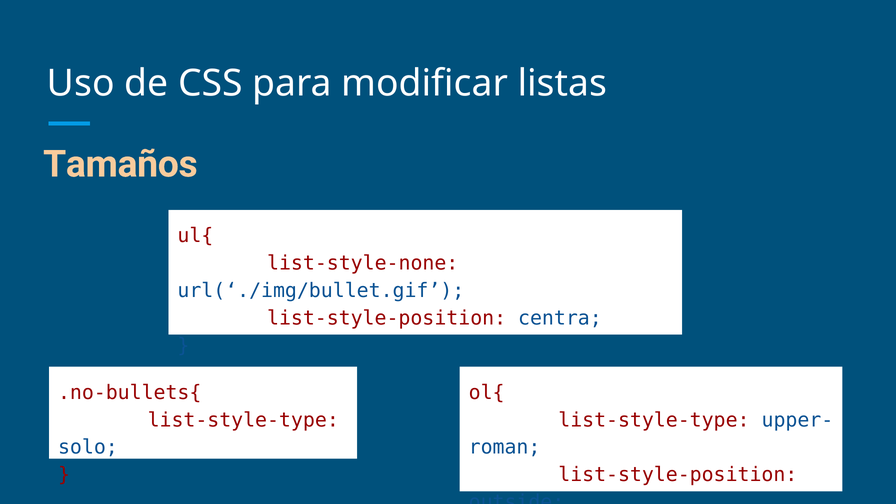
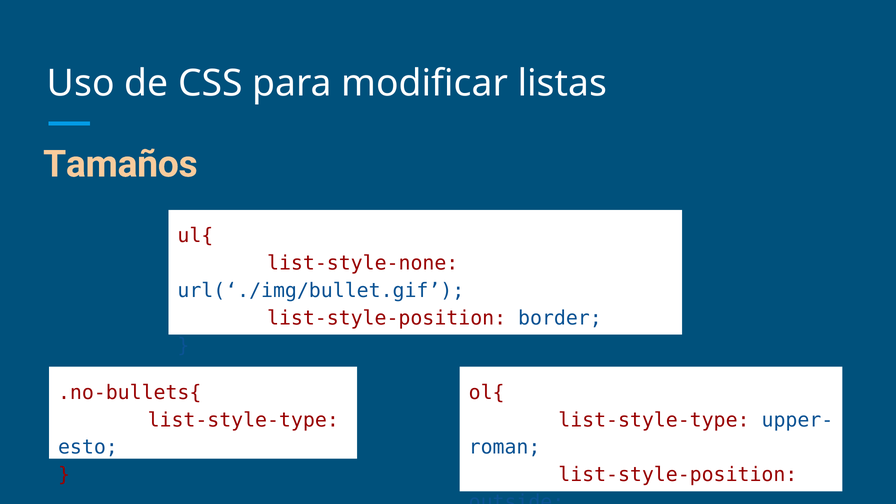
centra: centra -> border
solo: solo -> esto
